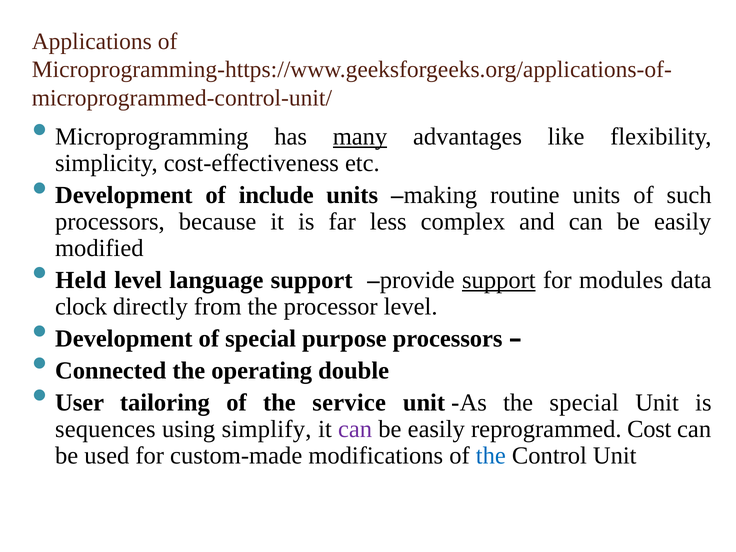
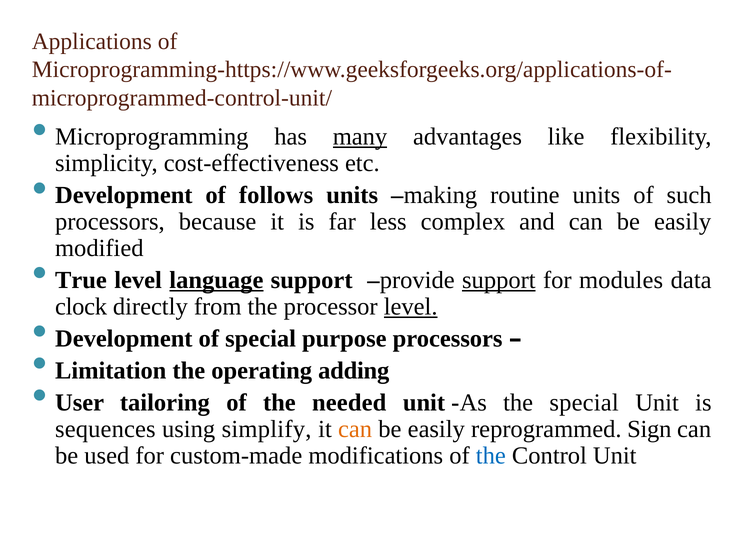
include: include -> follows
Held: Held -> True
language underline: none -> present
level at (411, 307) underline: none -> present
Connected: Connected -> Limitation
double: double -> adding
service: service -> needed
can at (355, 429) colour: purple -> orange
Cost: Cost -> Sign
